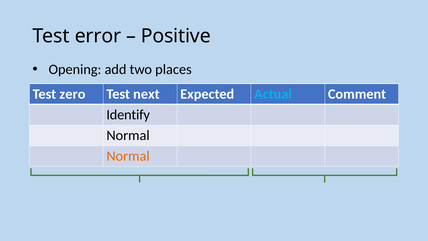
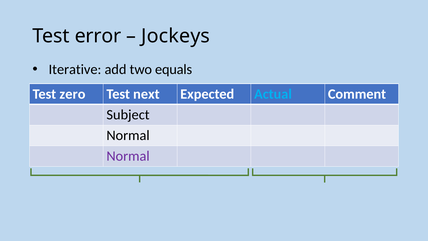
Positive: Positive -> Jockeys
Opening: Opening -> Iterative
places: places -> equals
Identify: Identify -> Subject
Normal at (128, 156) colour: orange -> purple
